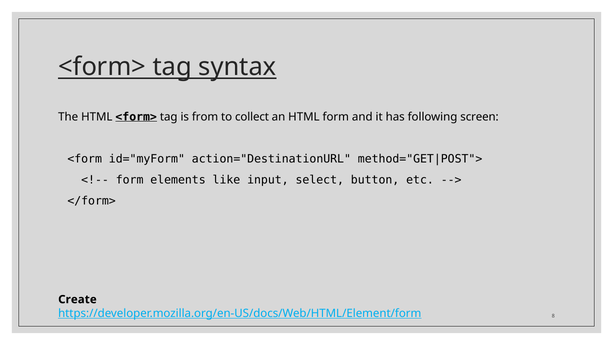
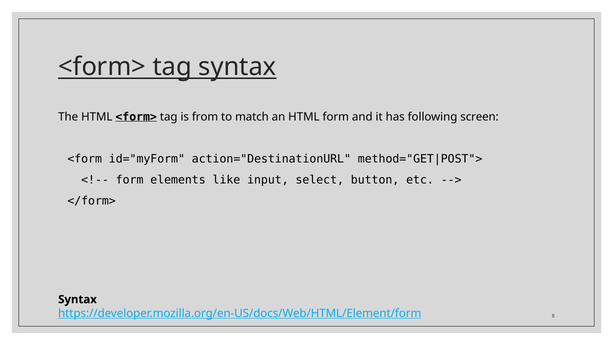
collect: collect -> match
Create at (77, 299): Create -> Syntax
